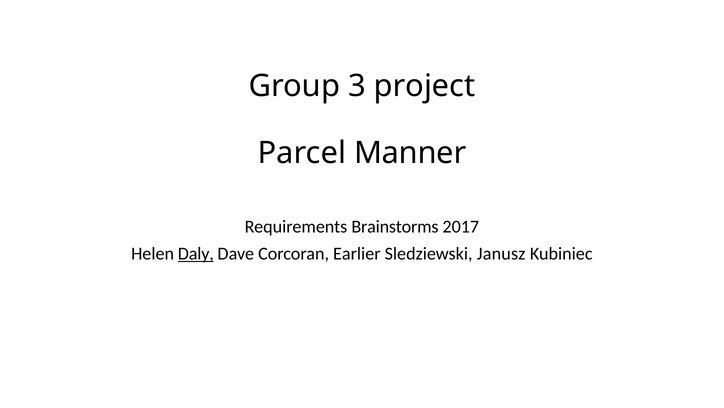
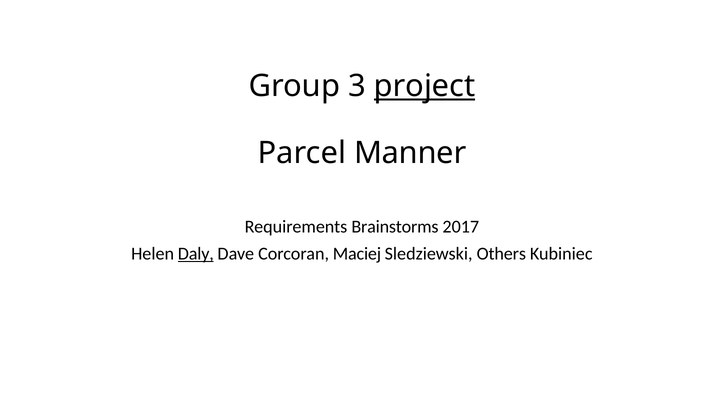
project underline: none -> present
Earlier: Earlier -> Maciej
Janusz: Janusz -> Others
